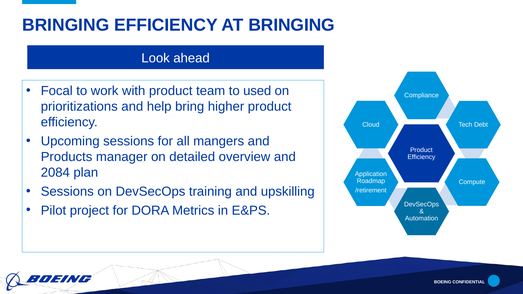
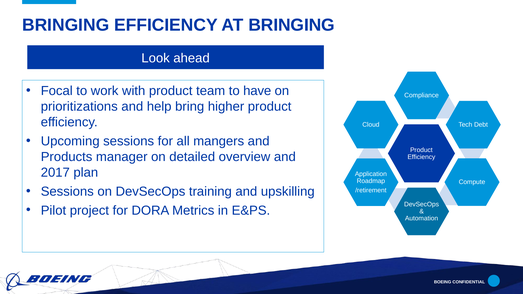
used: used -> have
2084: 2084 -> 2017
